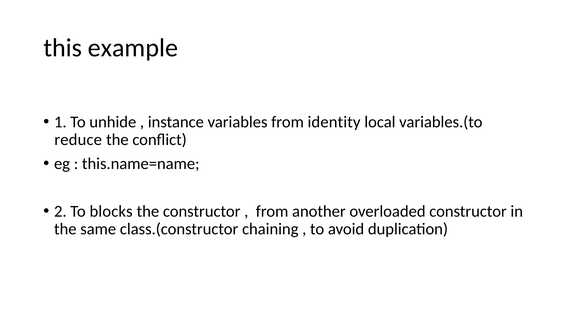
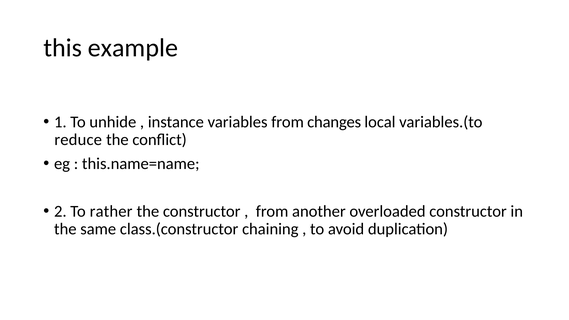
identity: identity -> changes
blocks: blocks -> rather
